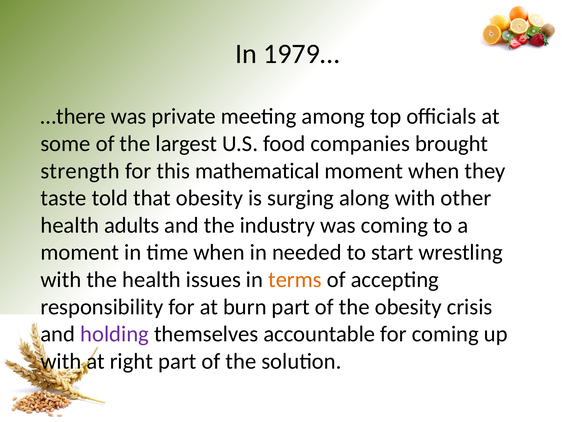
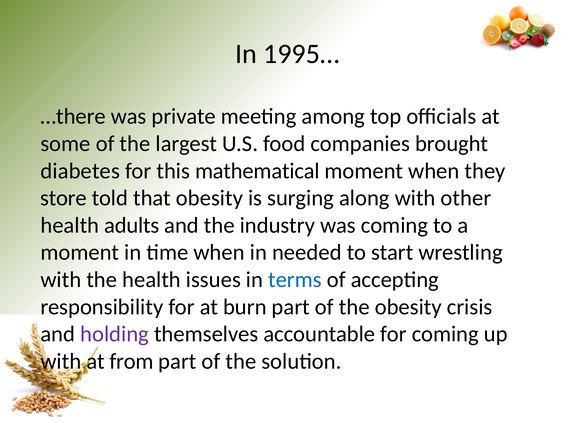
1979…: 1979… -> 1995…
strength: strength -> diabetes
taste: taste -> store
terms colour: orange -> blue
right: right -> from
